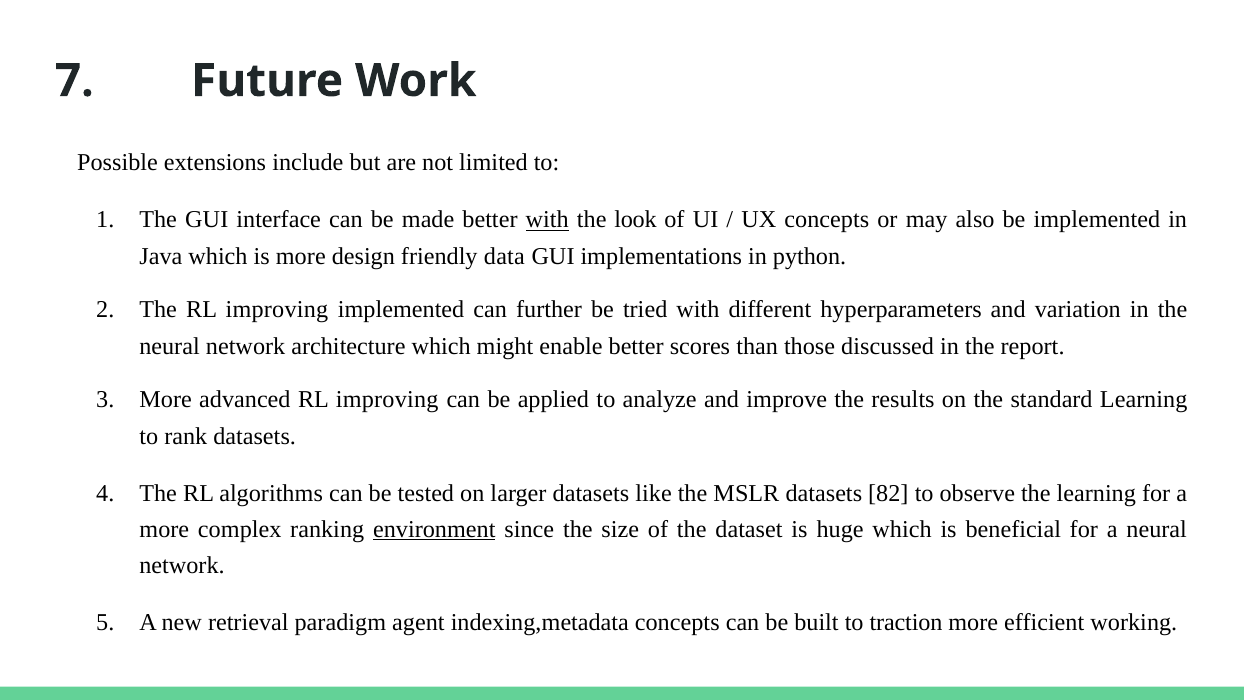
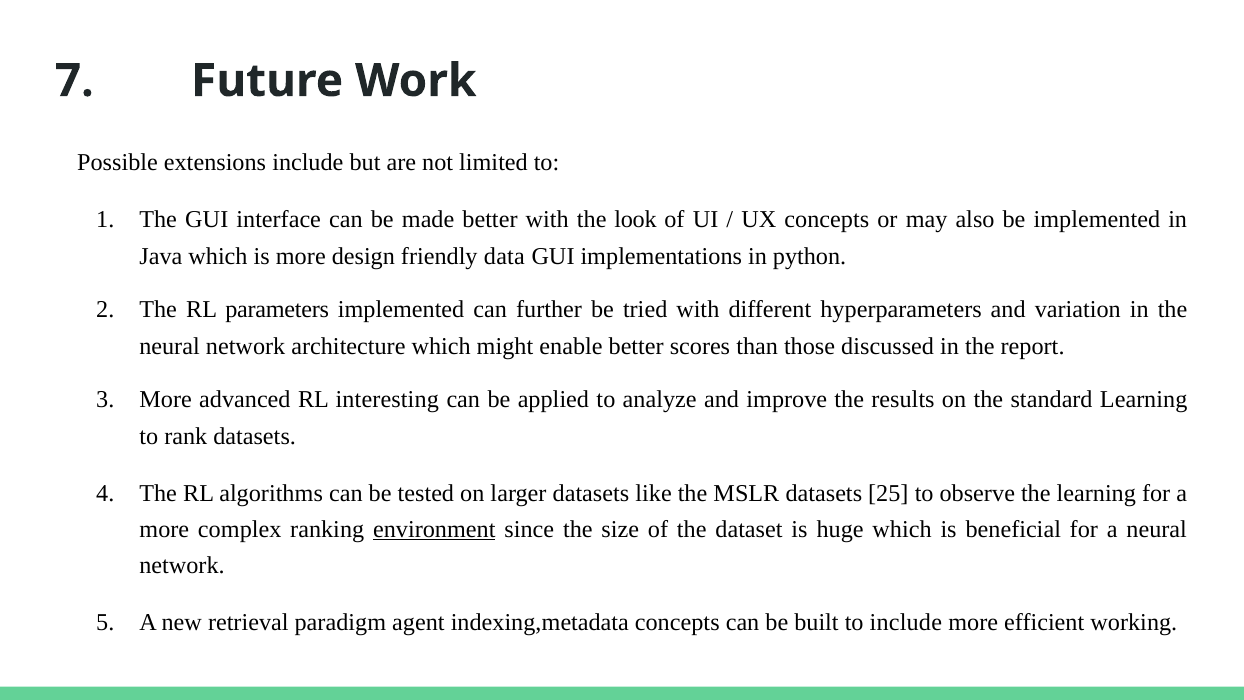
with at (547, 220) underline: present -> none
The RL improving: improving -> parameters
advanced RL improving: improving -> interesting
82: 82 -> 25
to traction: traction -> include
